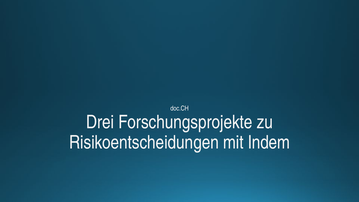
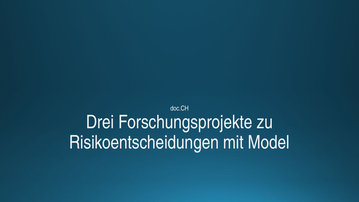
Indem: Indem -> Model
